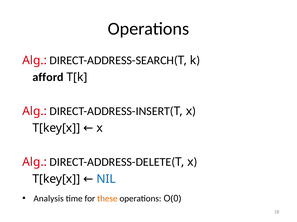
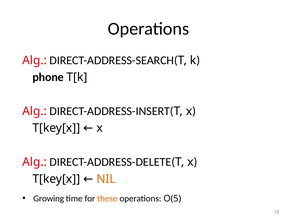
afford: afford -> phone
NIL colour: blue -> orange
Analysis: Analysis -> Growing
O(0: O(0 -> O(5
